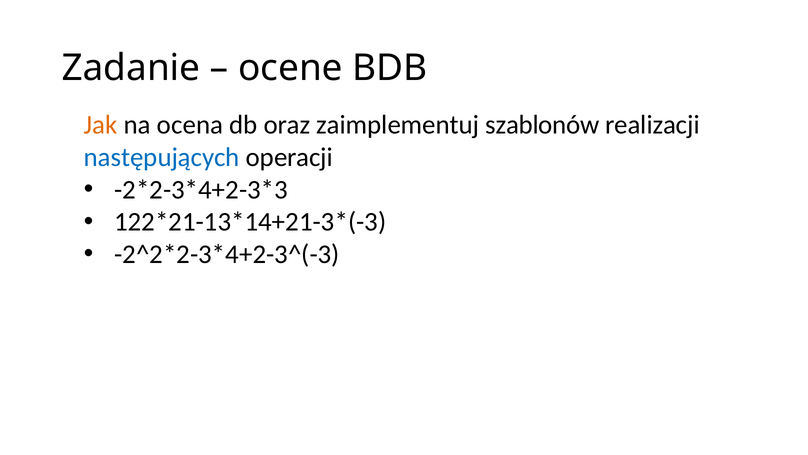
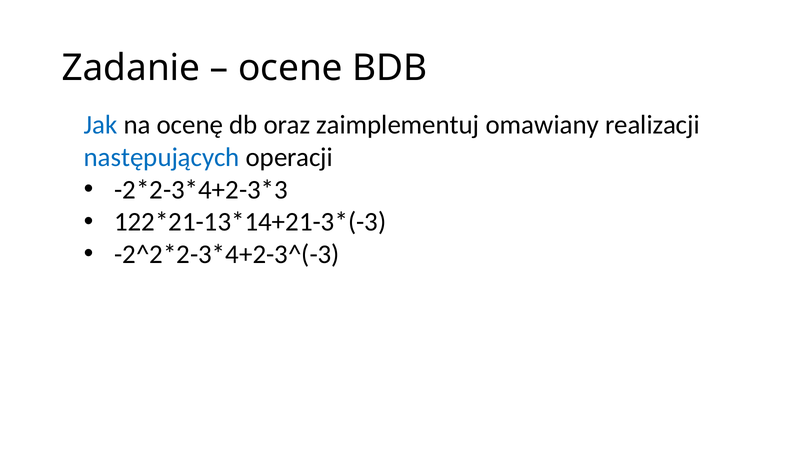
Jak colour: orange -> blue
ocena: ocena -> ocenę
szablonów: szablonów -> omawiany
